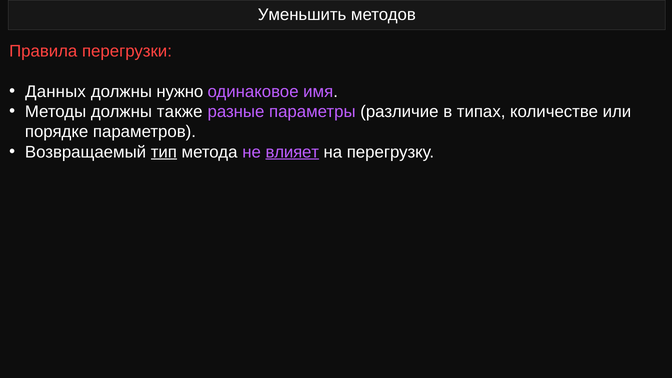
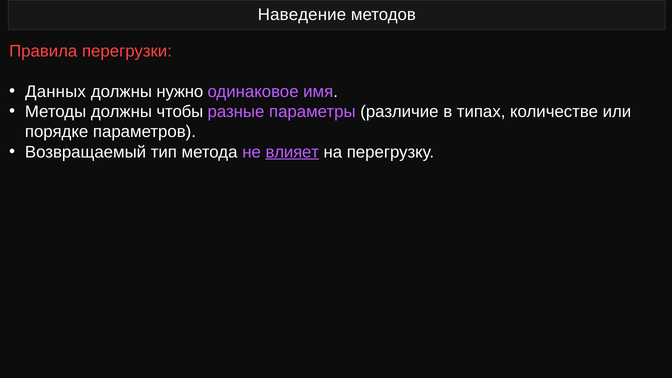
Уменьшить: Уменьшить -> Наведение
также: также -> чтобы
тип underline: present -> none
